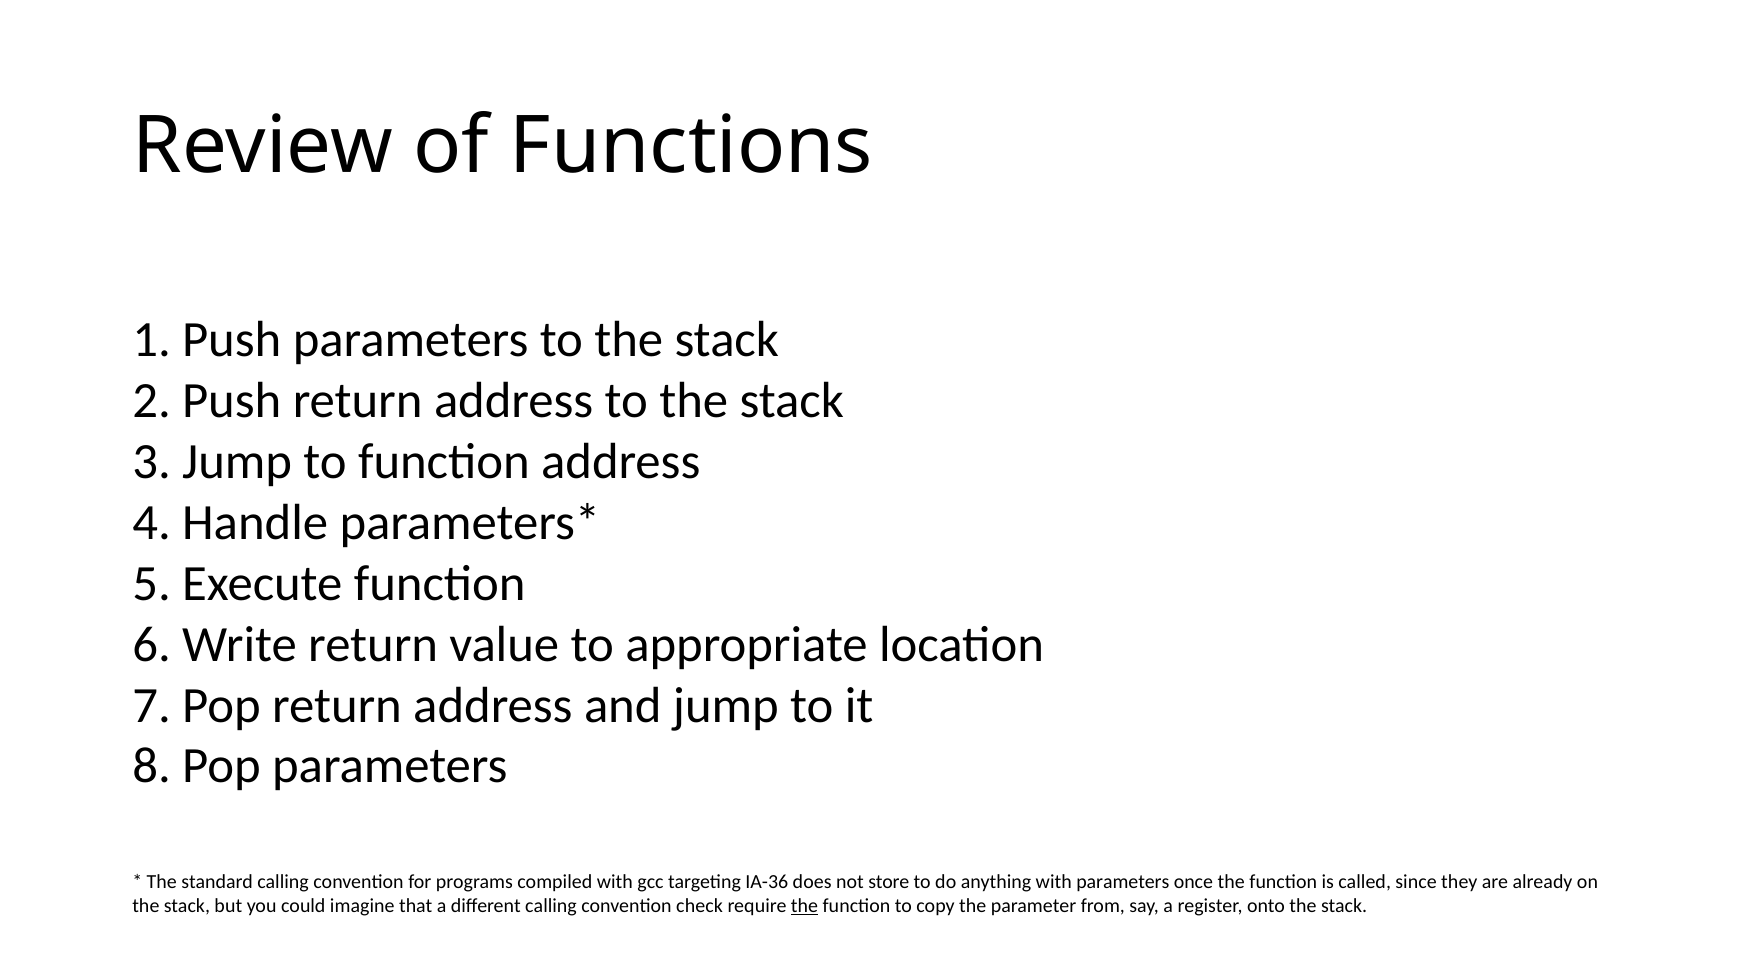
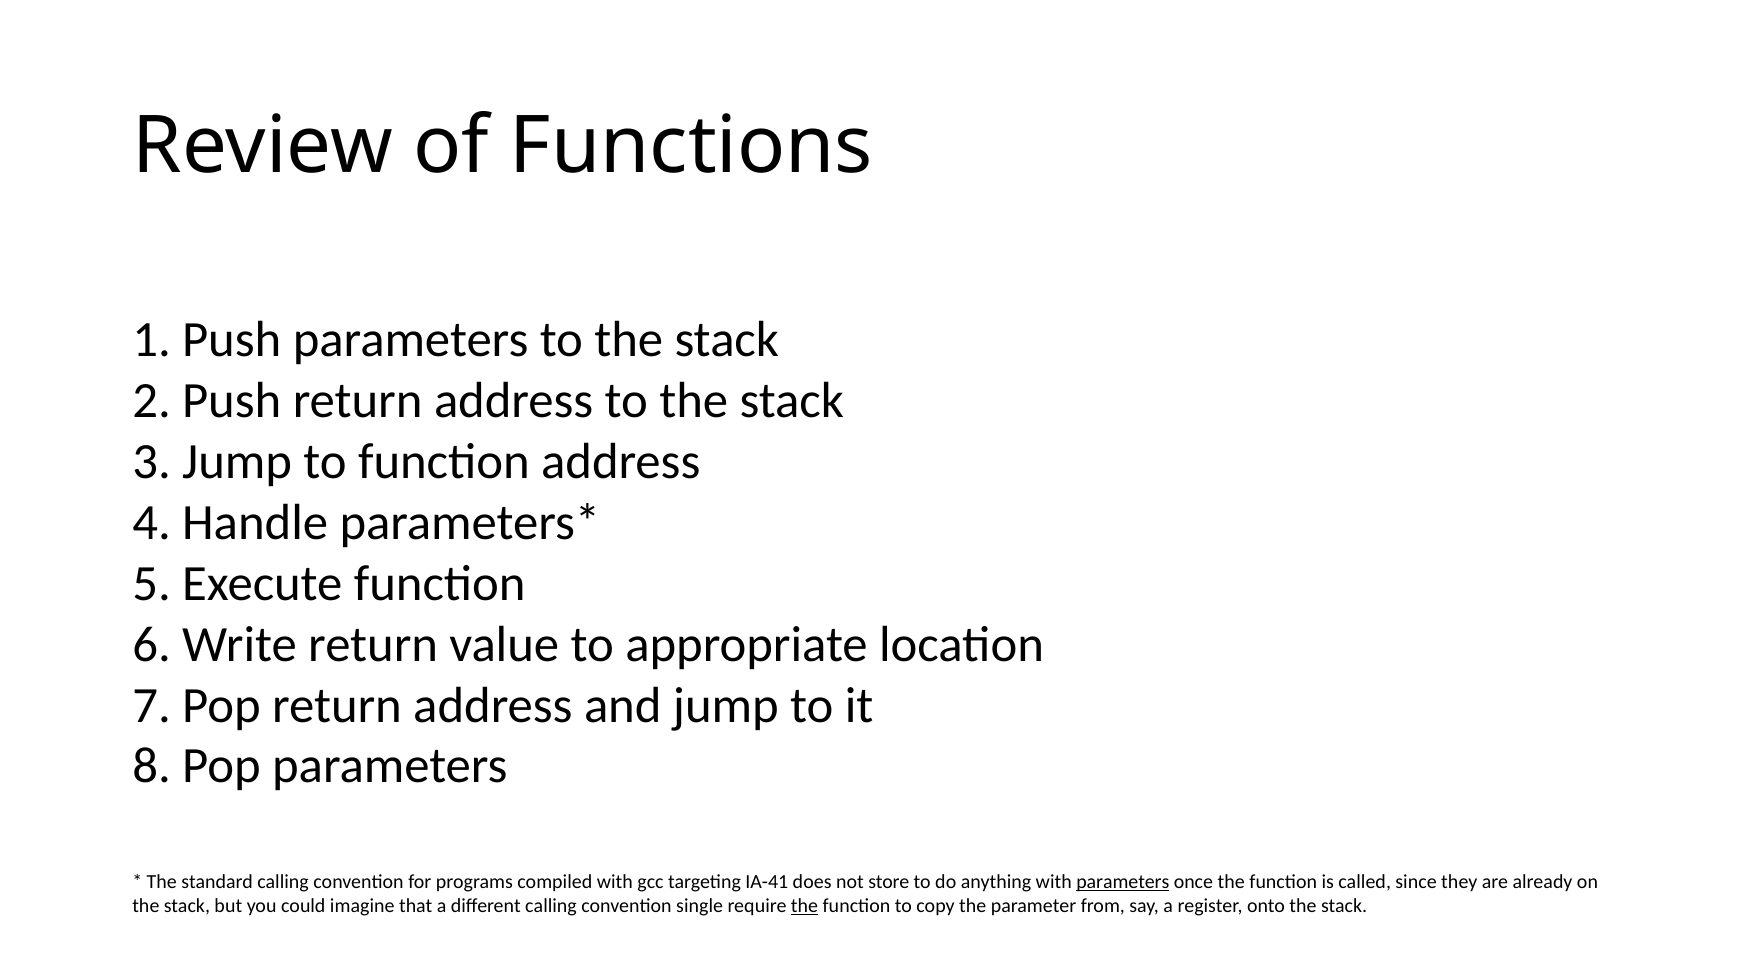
IA-36: IA-36 -> IA-41
parameters at (1123, 882) underline: none -> present
check: check -> single
